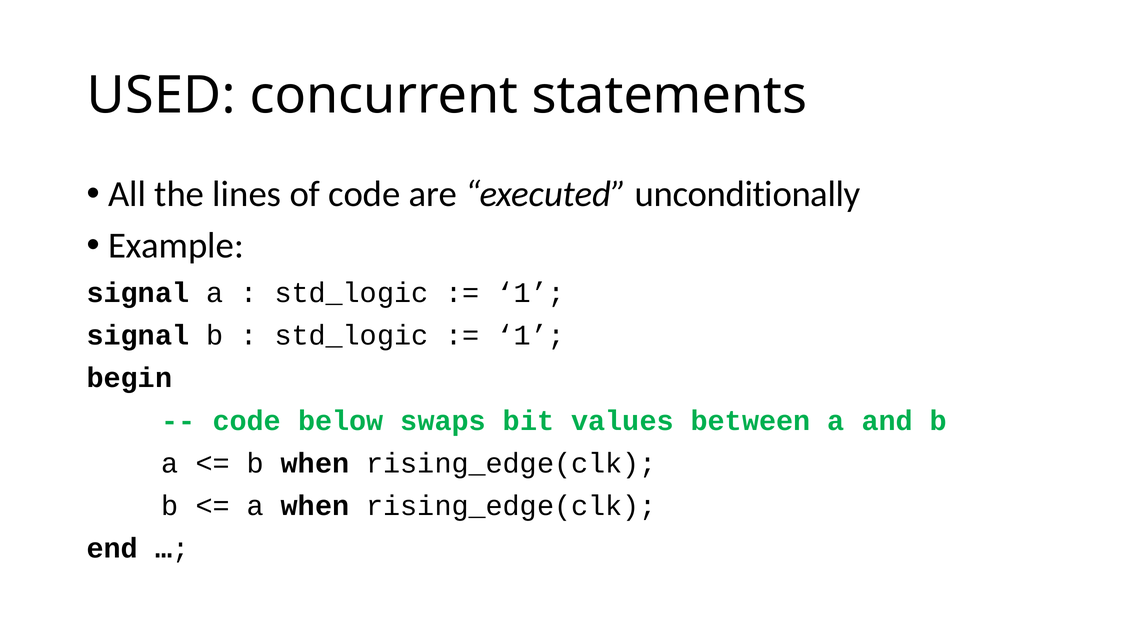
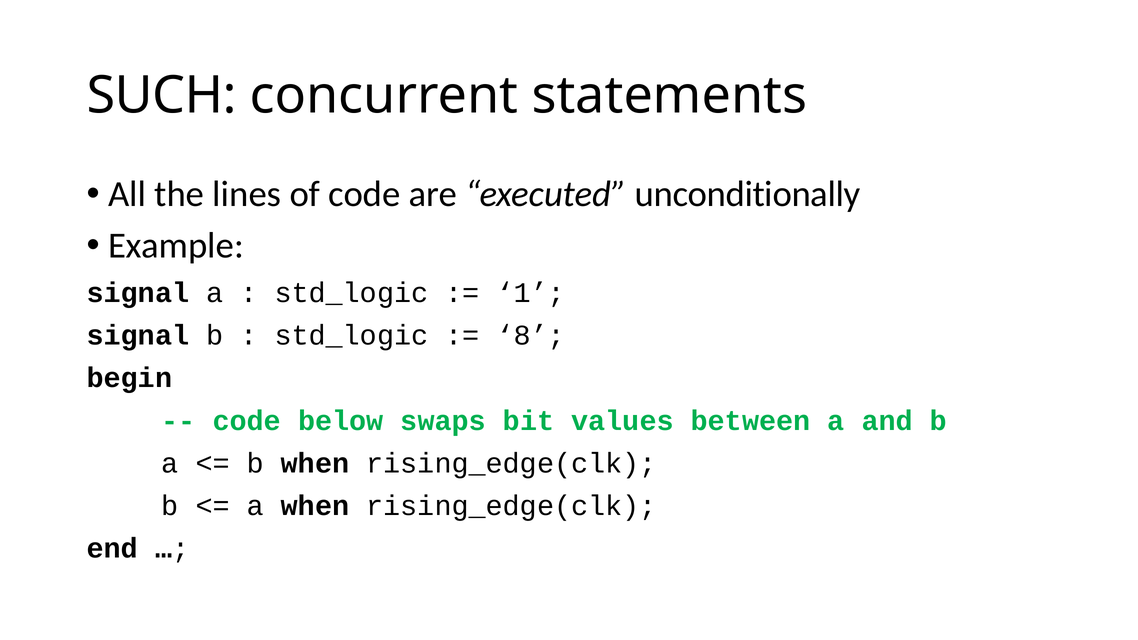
USED: USED -> SUCH
1 at (531, 336): 1 -> 8
